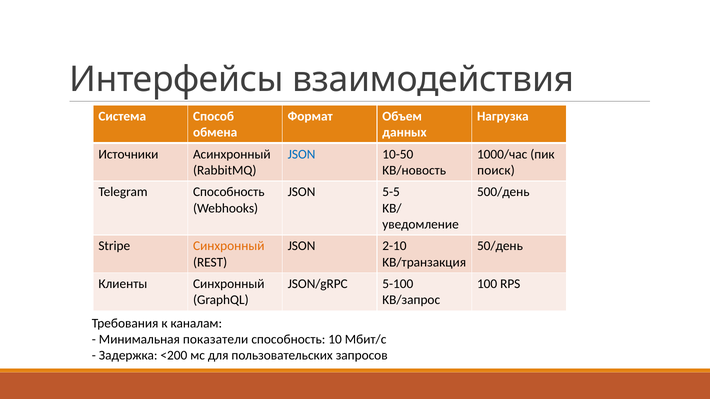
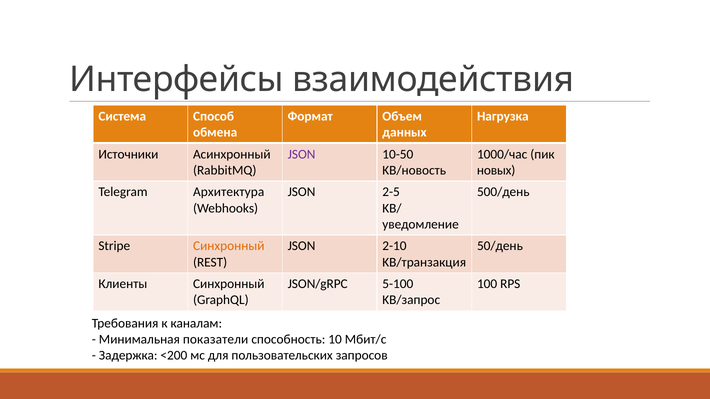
JSON at (302, 154) colour: blue -> purple
поиск: поиск -> новых
Telegram Способность: Способность -> Архитектура
5-5: 5-5 -> 2-5
